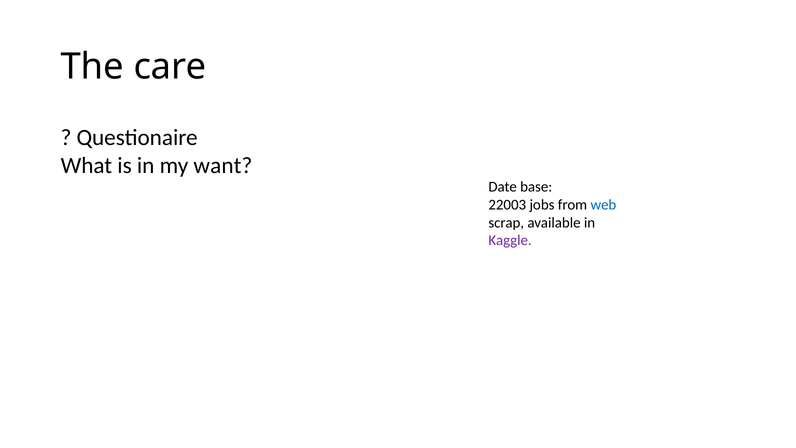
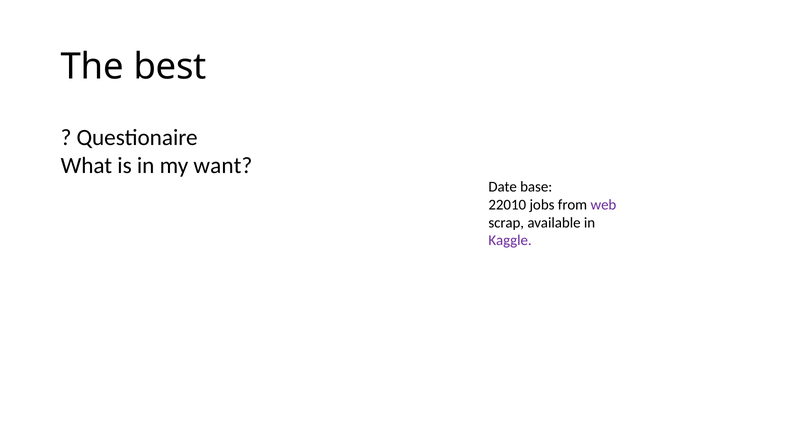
care: care -> best
22003: 22003 -> 22010
web colour: blue -> purple
